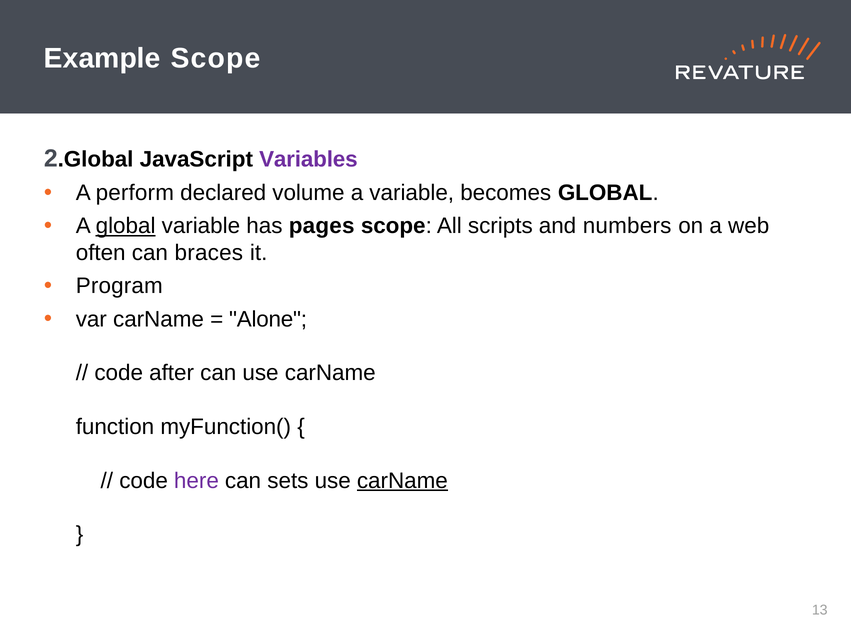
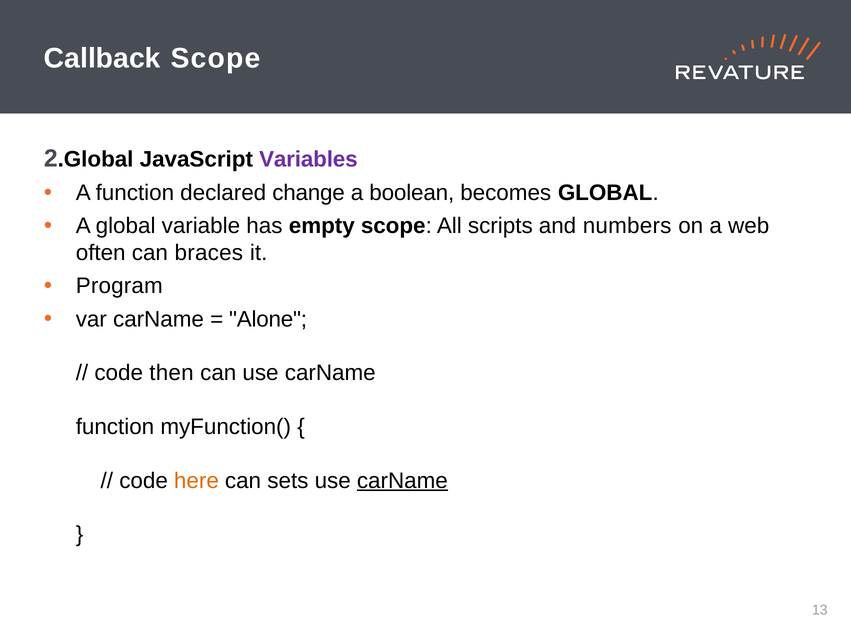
Example: Example -> Callback
A perform: perform -> function
volume: volume -> change
a variable: variable -> boolean
global at (126, 226) underline: present -> none
pages: pages -> empty
after: after -> then
here colour: purple -> orange
